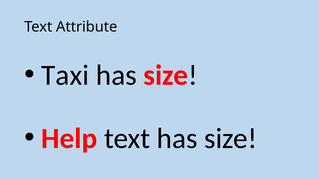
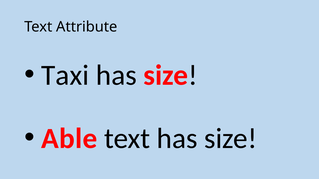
Help: Help -> Able
